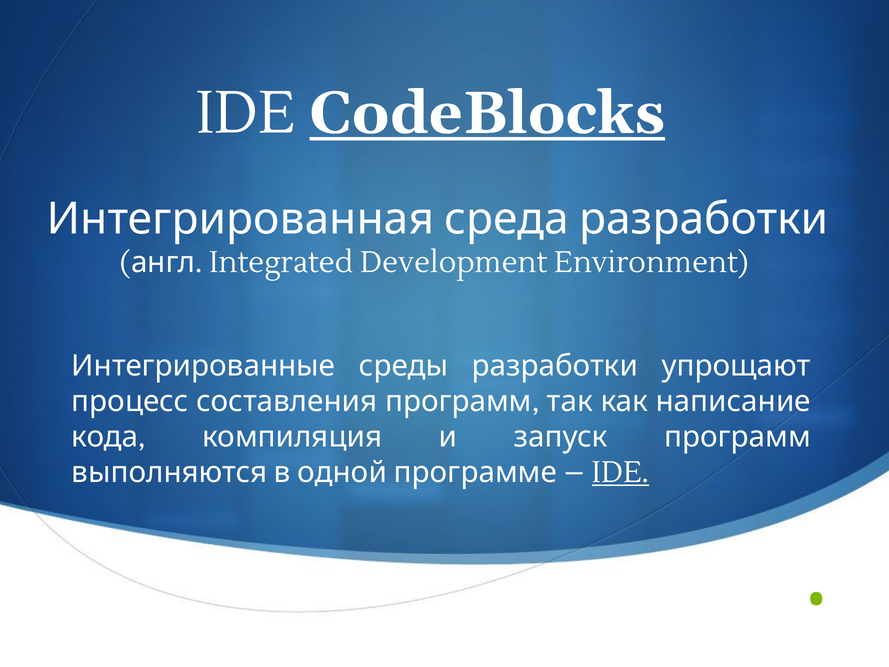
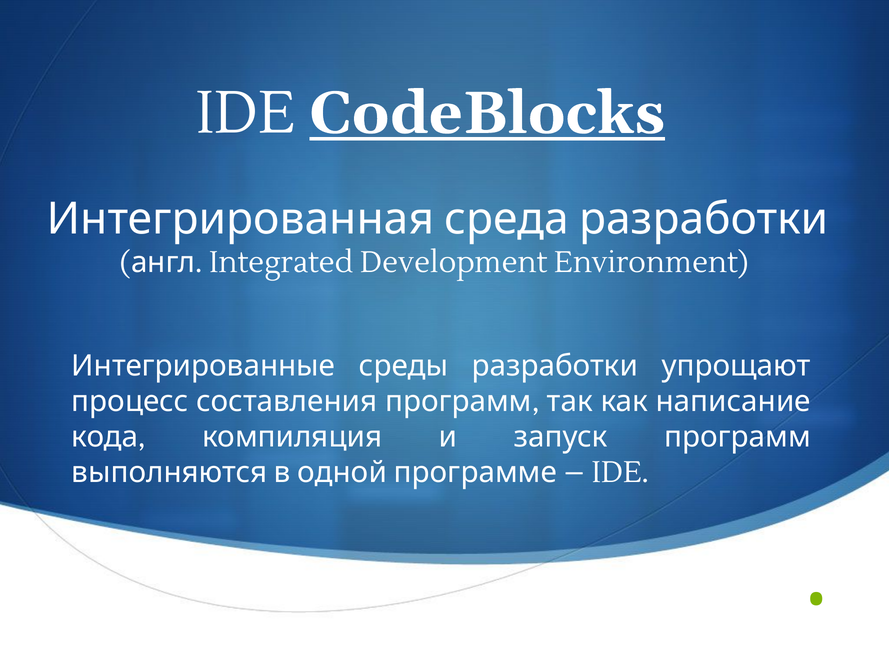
IDE at (620, 472) underline: present -> none
